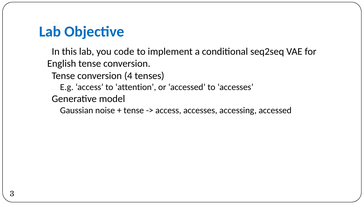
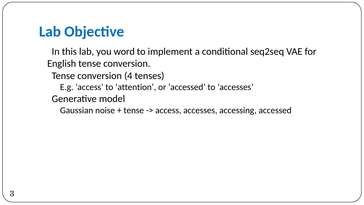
code: code -> word
